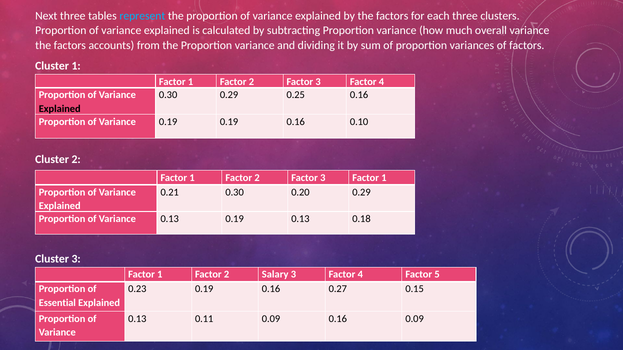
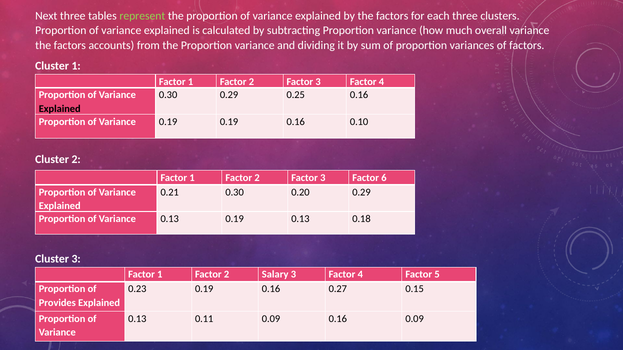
represent colour: light blue -> light green
Factor 3 Factor 1: 1 -> 6
Essential: Essential -> Provides
